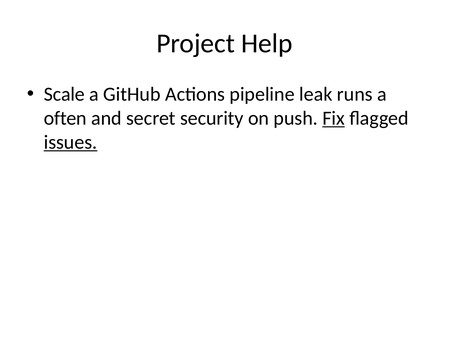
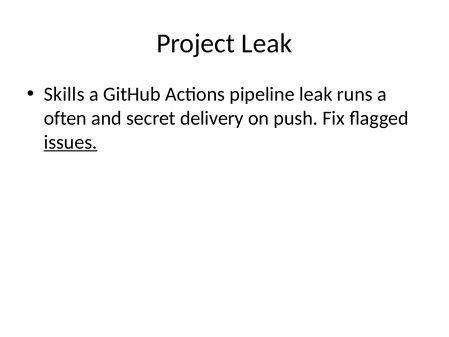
Project Help: Help -> Leak
Scale: Scale -> Skills
security: security -> delivery
Fix underline: present -> none
